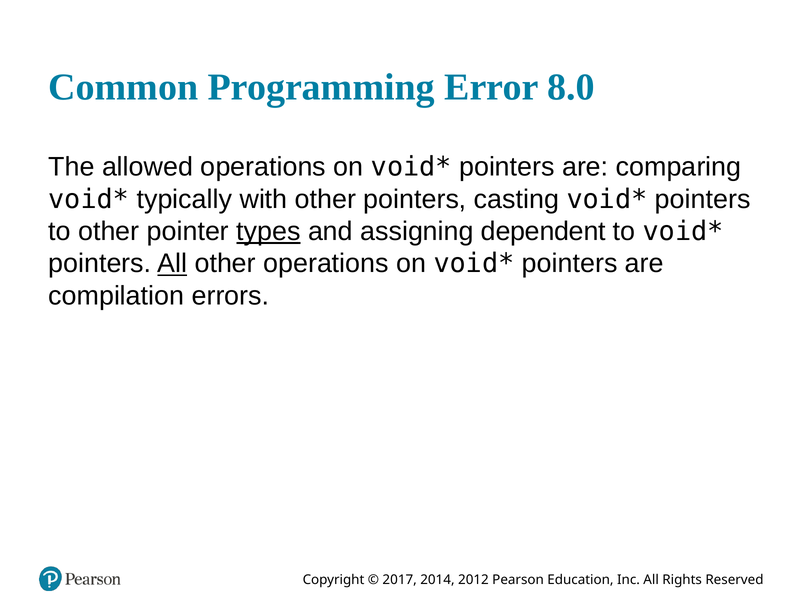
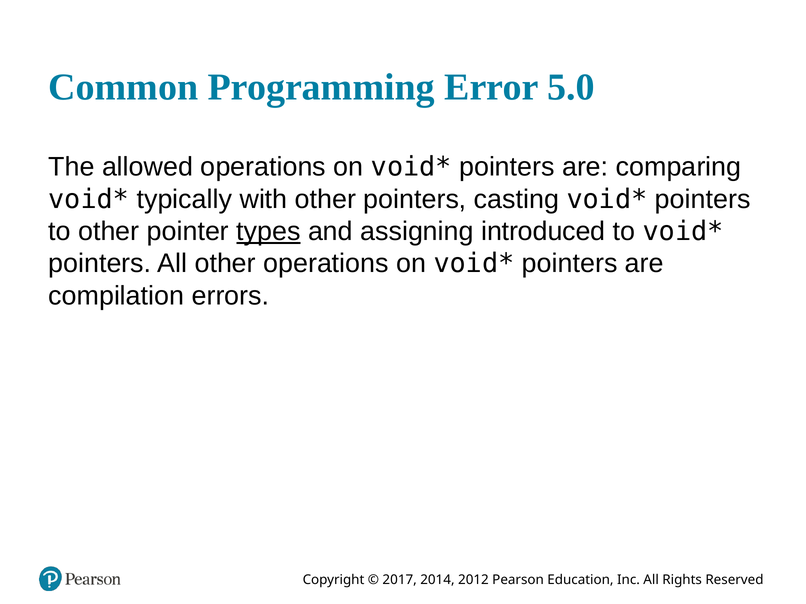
8.0: 8.0 -> 5.0
dependent: dependent -> introduced
All at (172, 264) underline: present -> none
